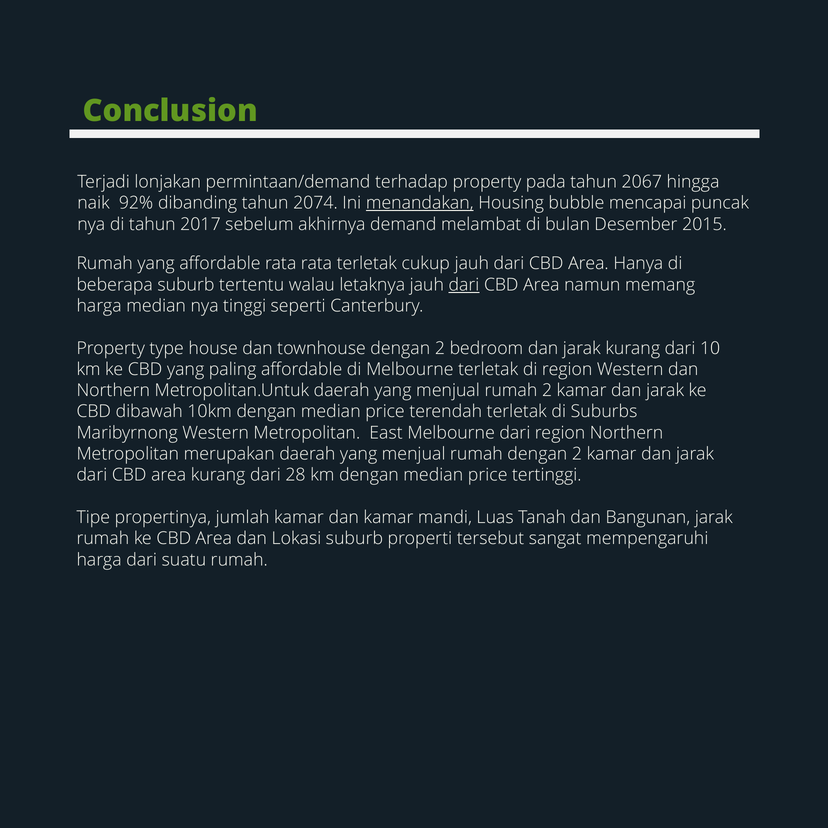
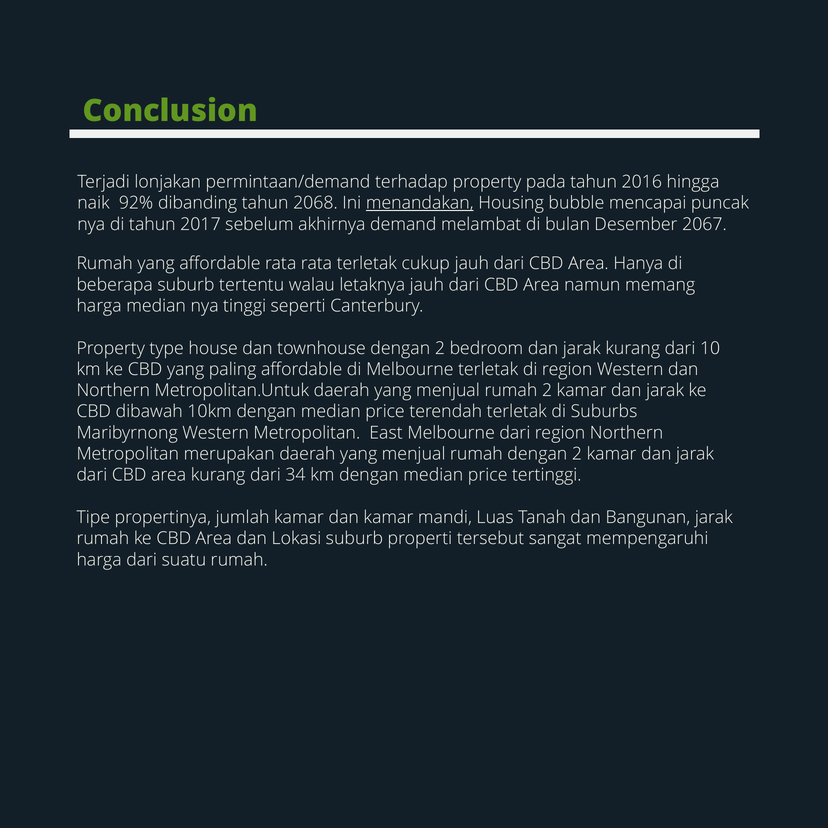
2067: 2067 -> 2016
2074: 2074 -> 2068
2015: 2015 -> 2067
dari at (464, 285) underline: present -> none
28: 28 -> 34
